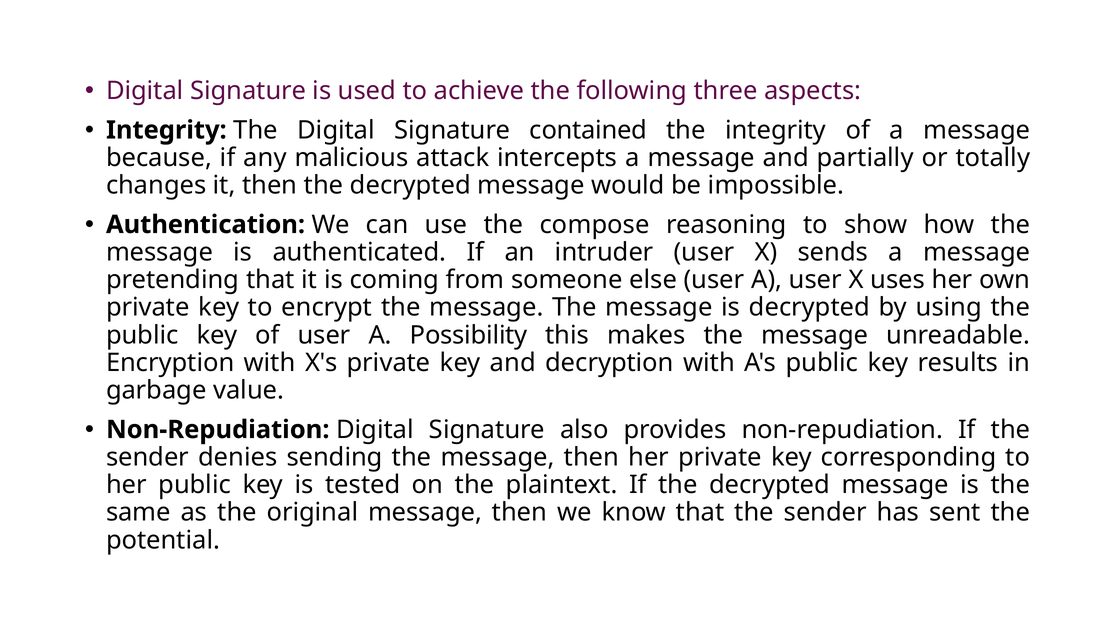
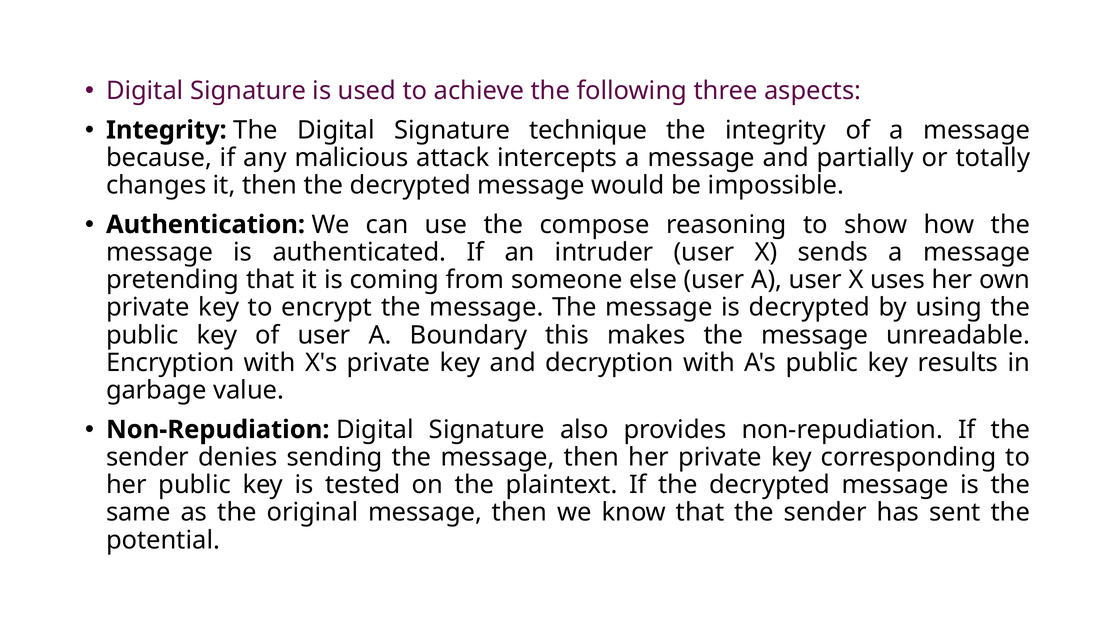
contained: contained -> technique
Possibility: Possibility -> Boundary
